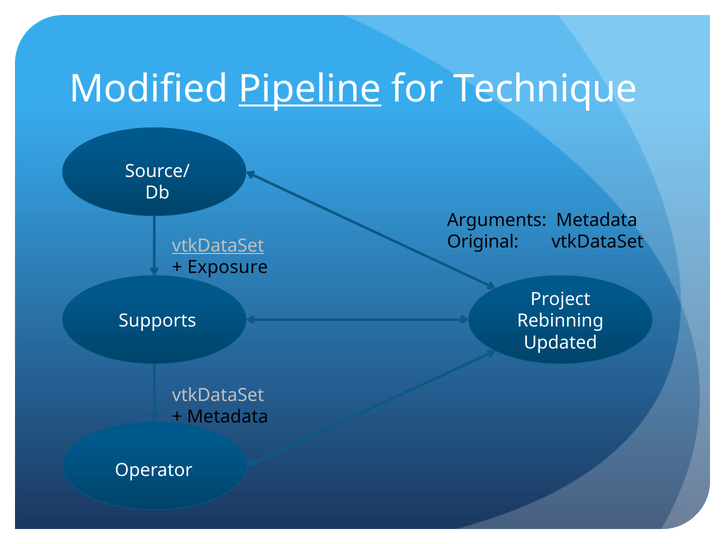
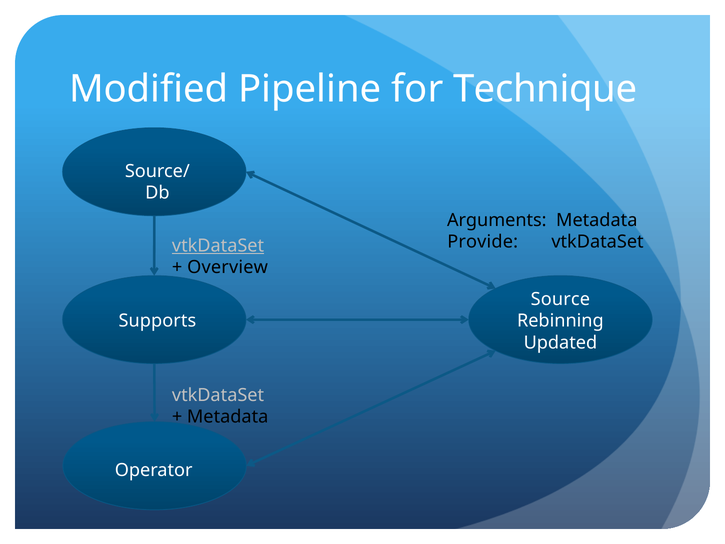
Pipeline underline: present -> none
Original: Original -> Provide
Exposure: Exposure -> Overview
Project: Project -> Source
